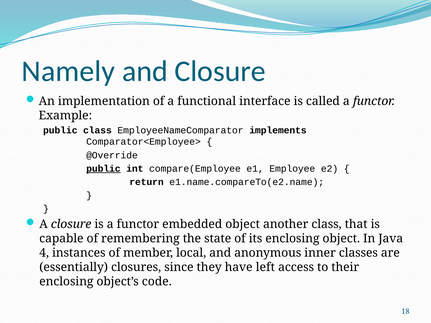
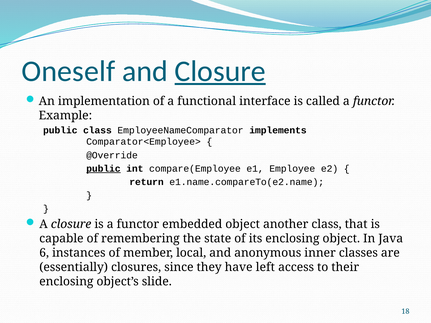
Namely: Namely -> Oneself
Closure at (220, 71) underline: none -> present
4: 4 -> 6
code: code -> slide
